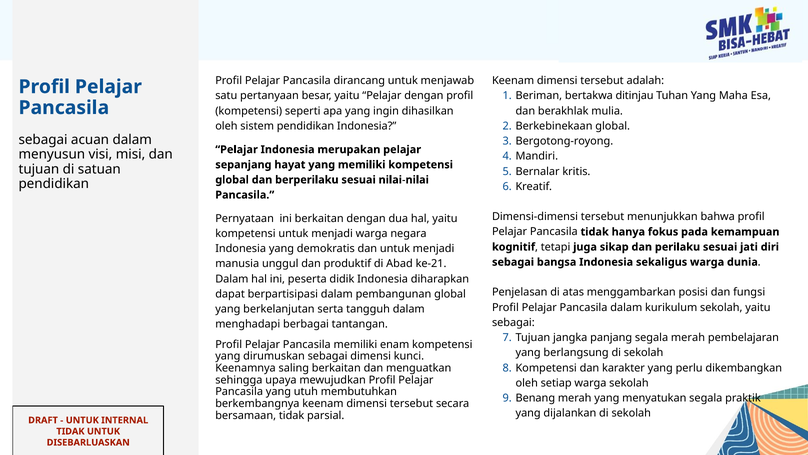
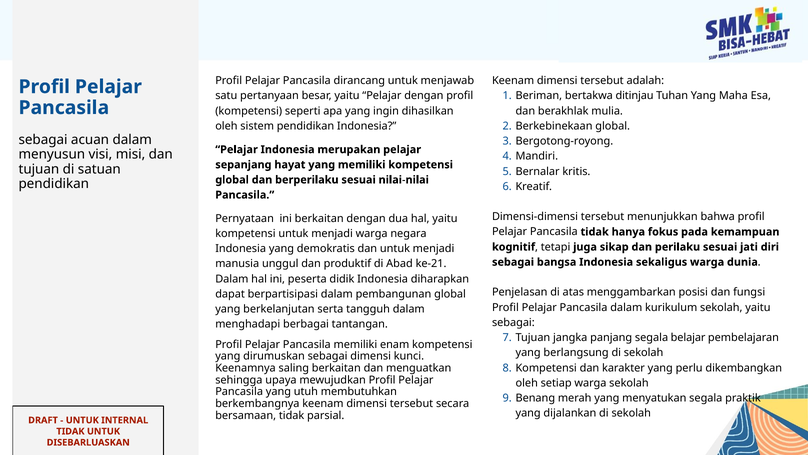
segala merah: merah -> belajar
